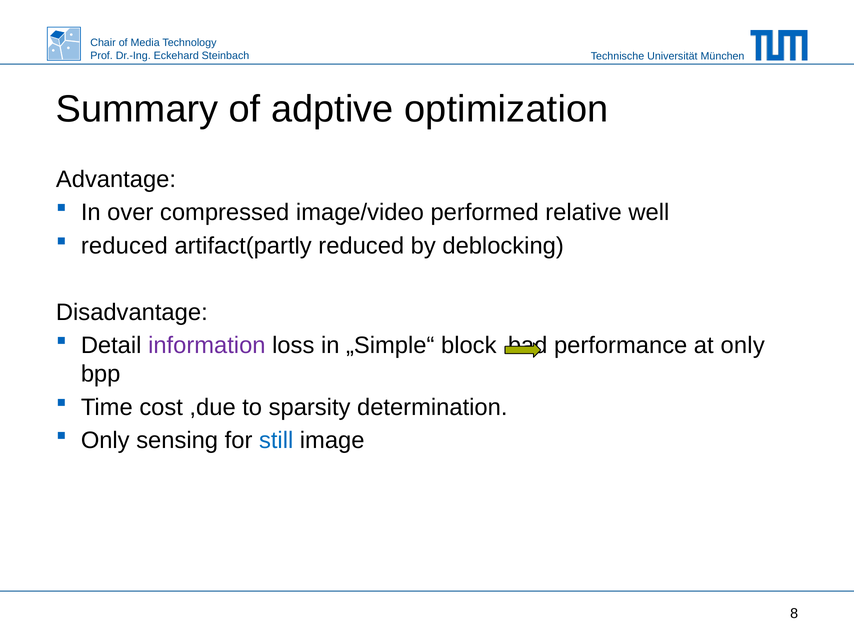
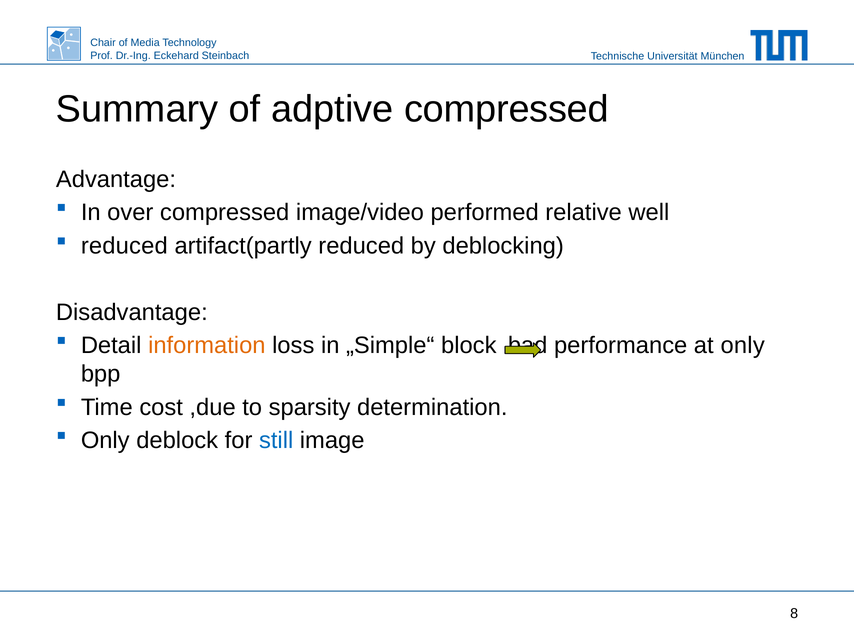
adptive optimization: optimization -> compressed
information colour: purple -> orange
sensing: sensing -> deblock
